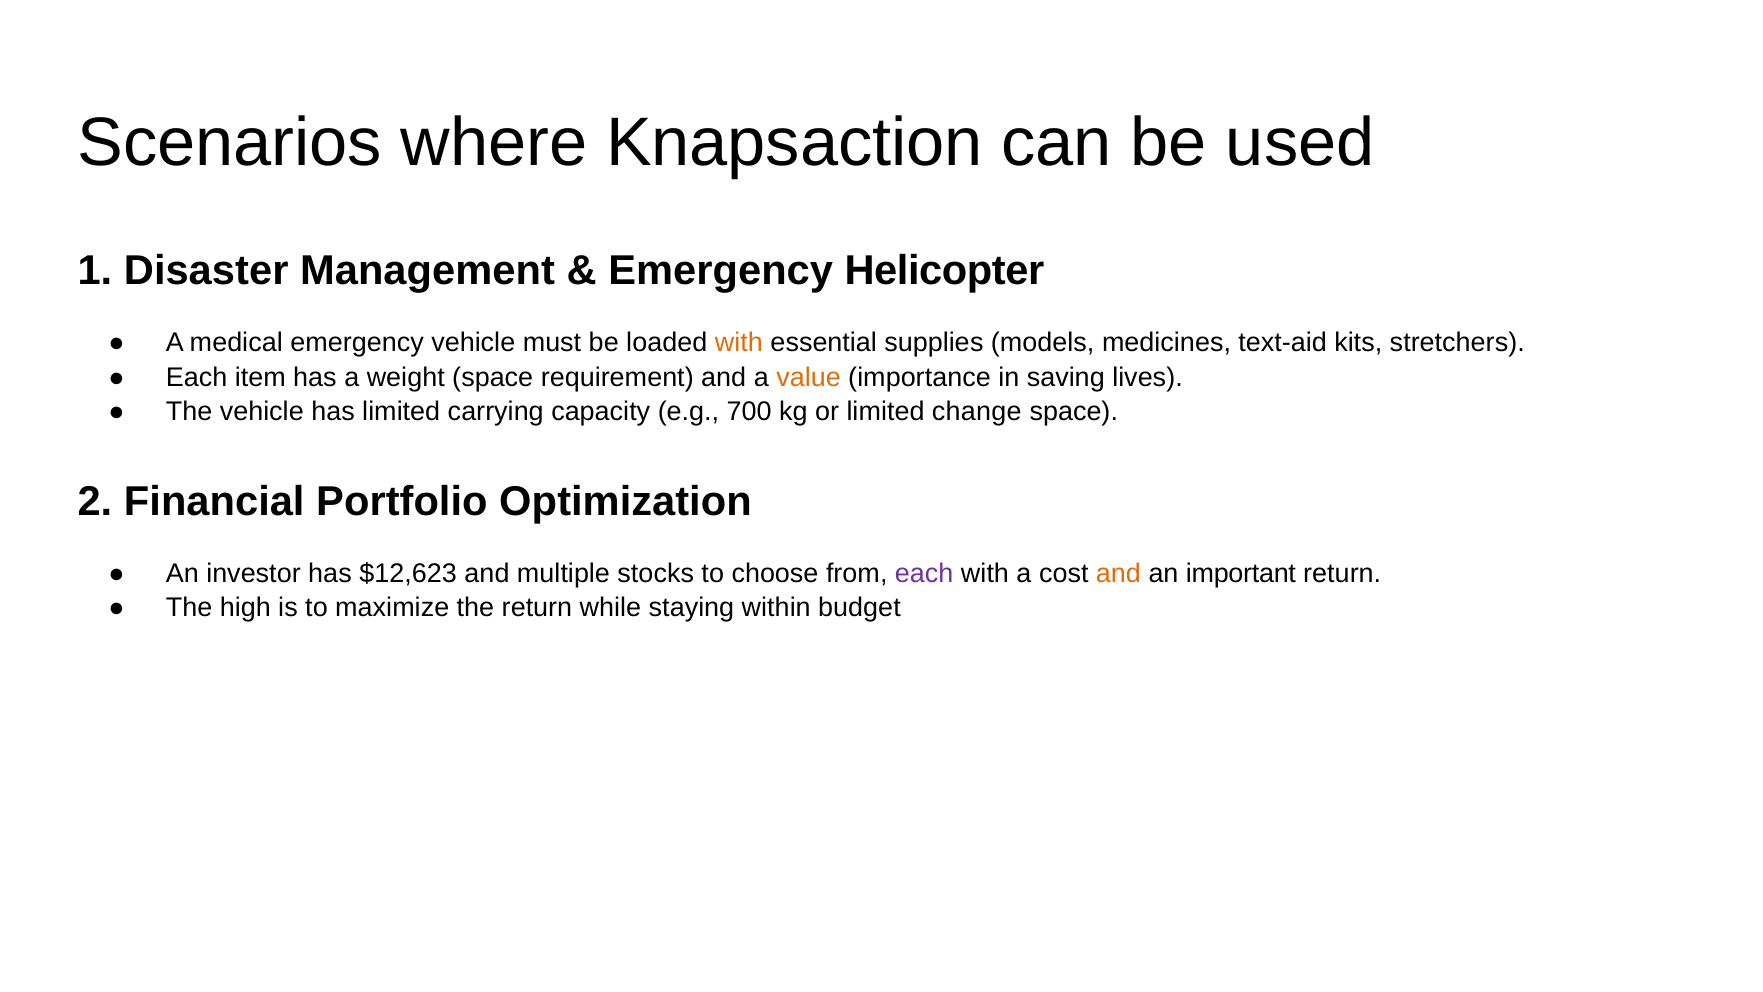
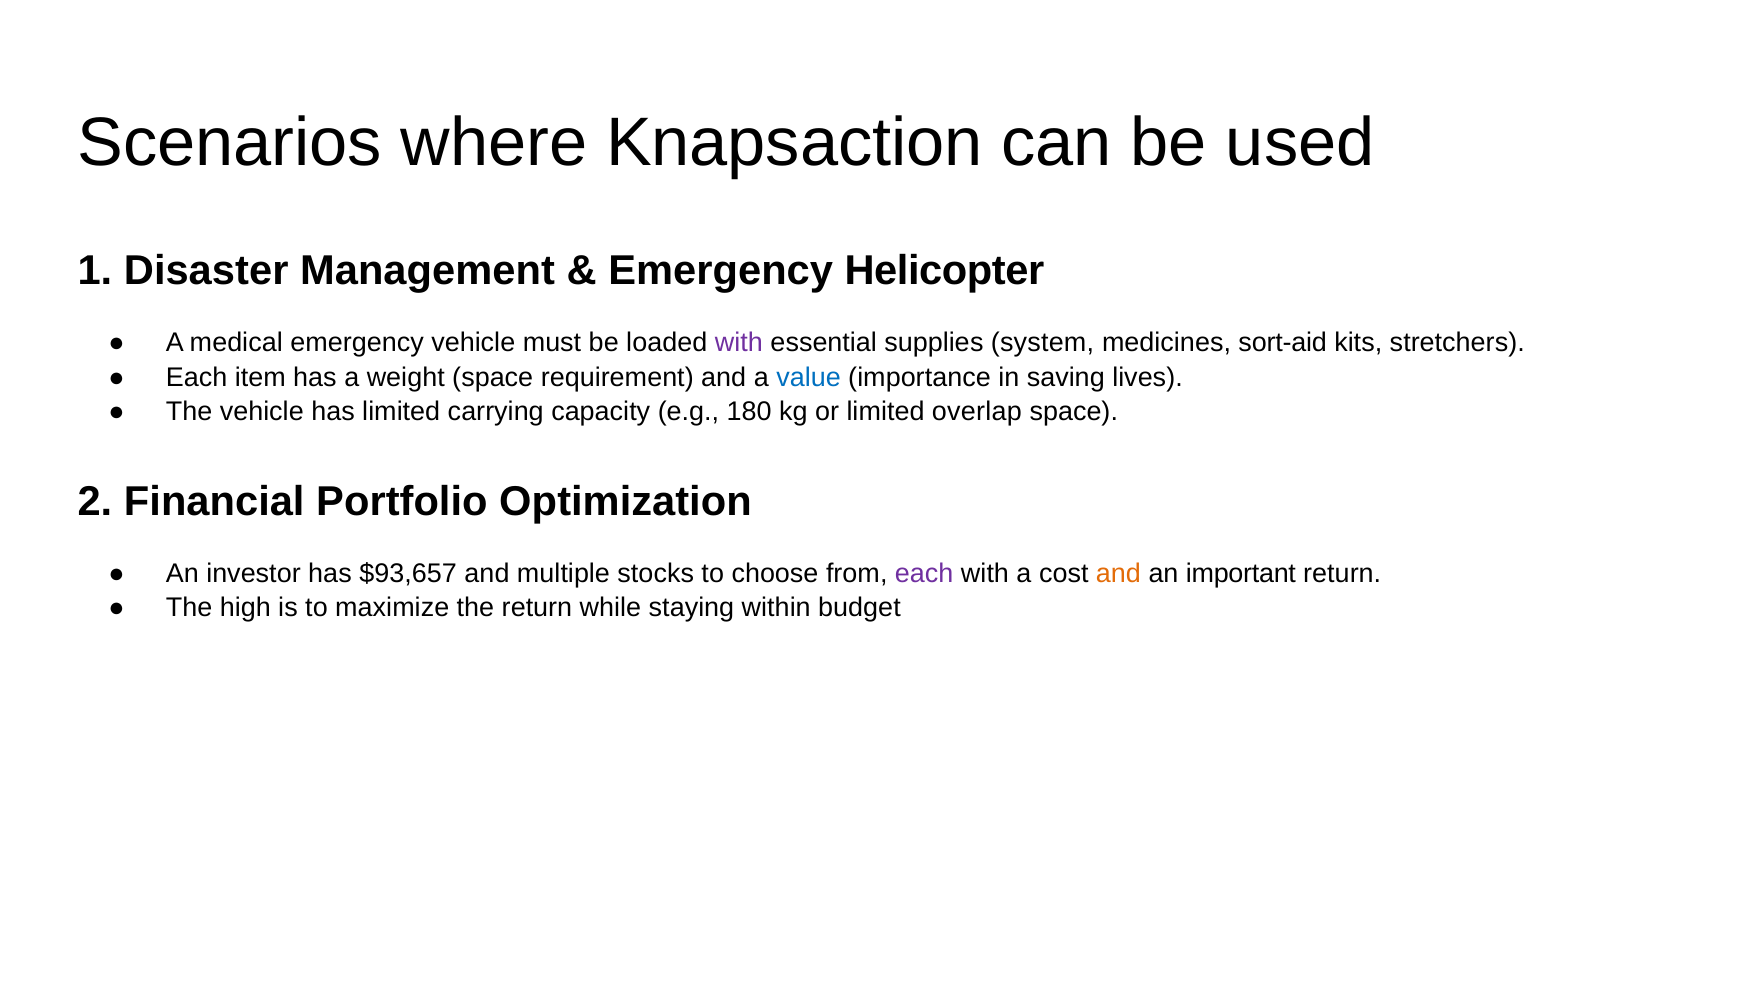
with at (739, 343) colour: orange -> purple
models: models -> system
text-aid: text-aid -> sort-aid
value colour: orange -> blue
700: 700 -> 180
change: change -> overlap
$12,623: $12,623 -> $93,657
